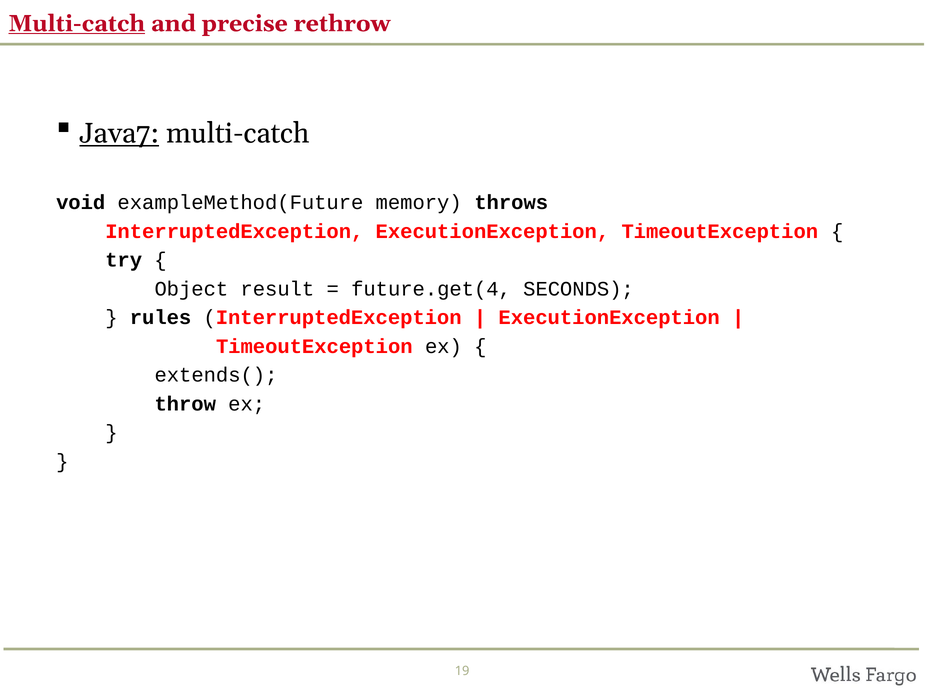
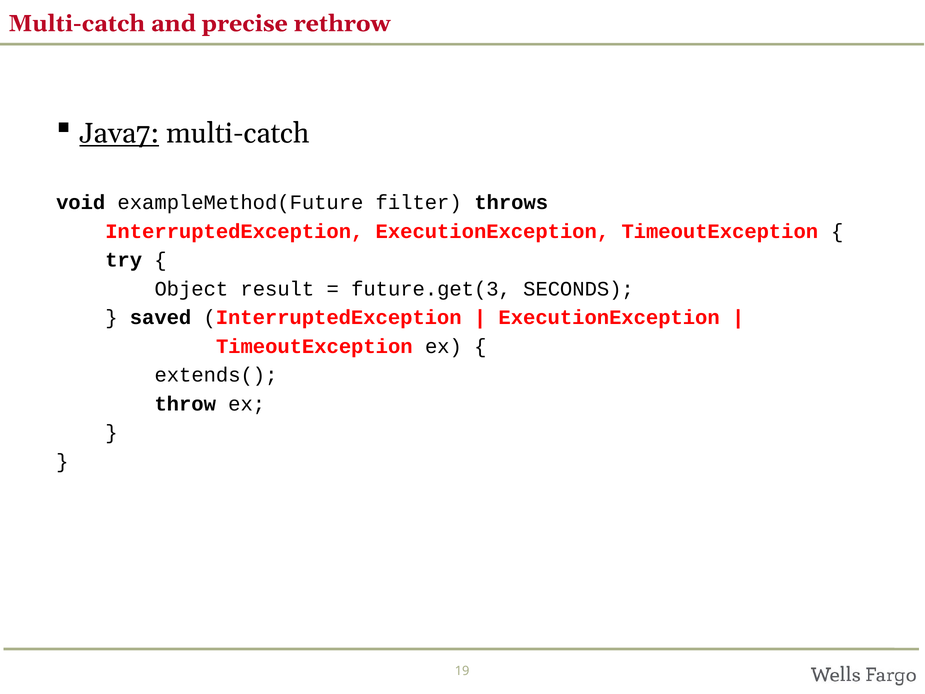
Multi-catch at (77, 24) underline: present -> none
memory: memory -> filter
future.get(4: future.get(4 -> future.get(3
rules: rules -> saved
